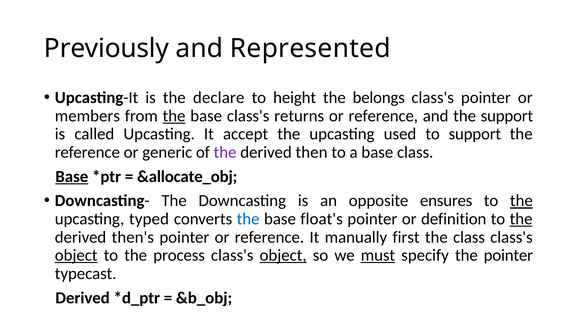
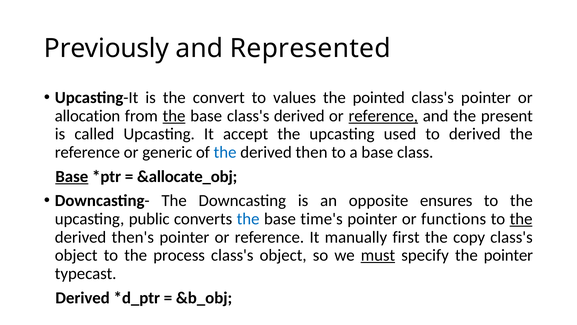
declare: declare -> convert
height: height -> values
belongs: belongs -> pointed
members: members -> allocation
class's returns: returns -> derived
reference at (383, 116) underline: none -> present
the support: support -> present
to support: support -> derived
the at (225, 152) colour: purple -> blue
the at (521, 200) underline: present -> none
typed: typed -> public
float's: float's -> time's
definition: definition -> functions
the class: class -> copy
object at (76, 255) underline: present -> none
object at (283, 255) underline: present -> none
